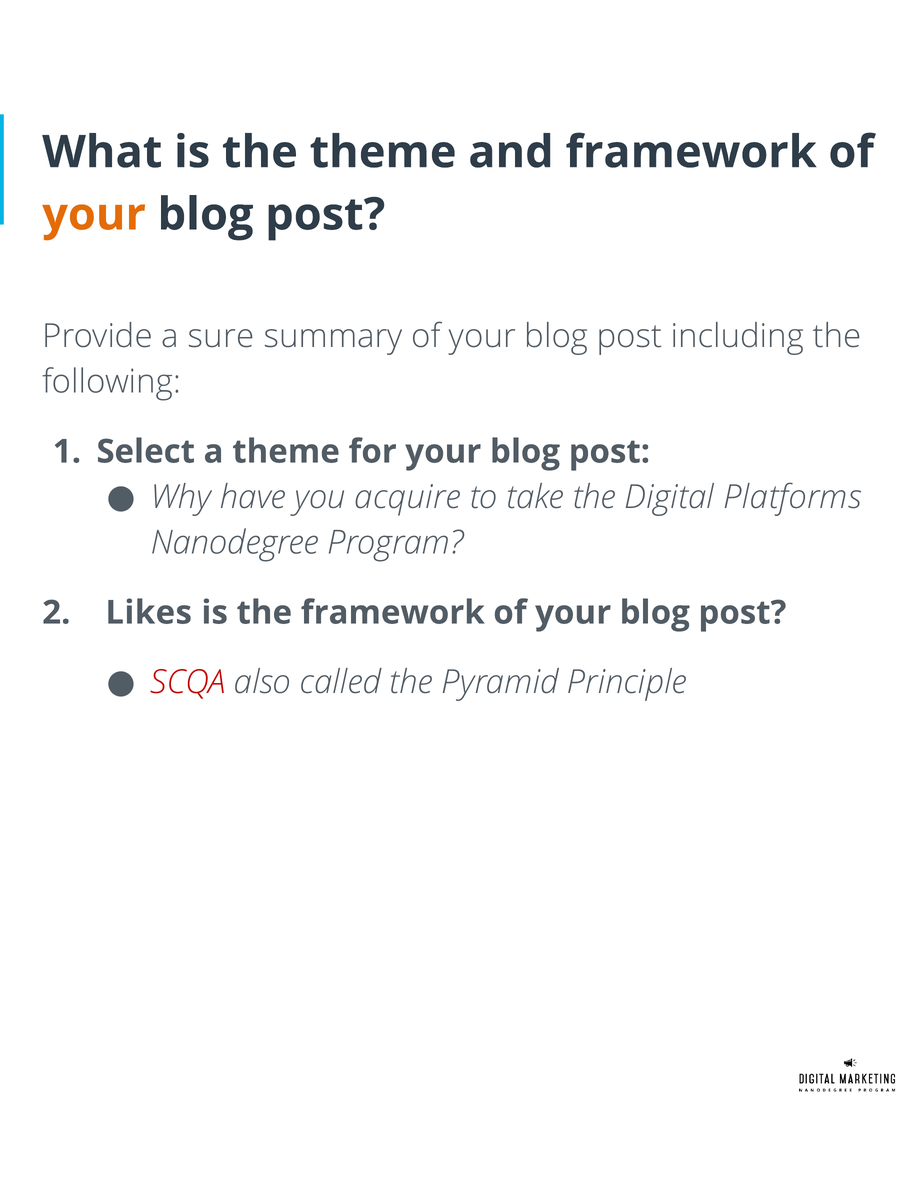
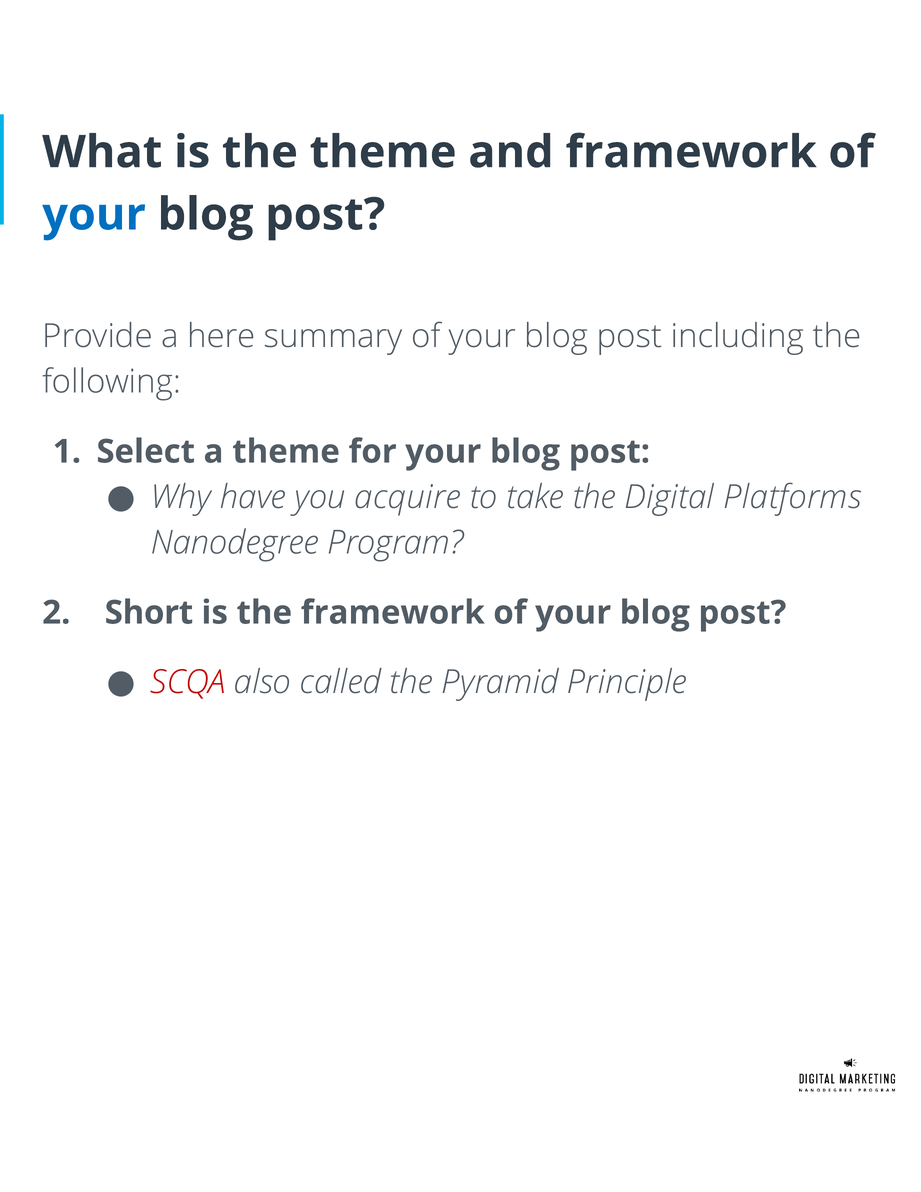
your at (94, 215) colour: orange -> blue
sure: sure -> here
Likes: Likes -> Short
